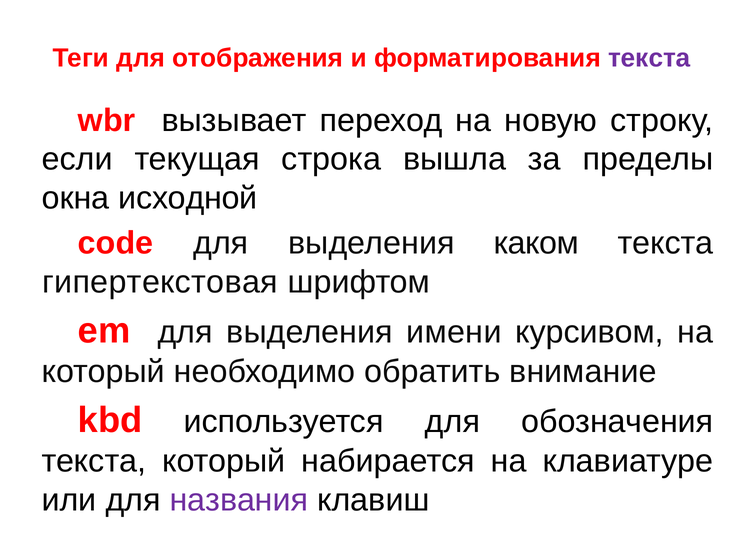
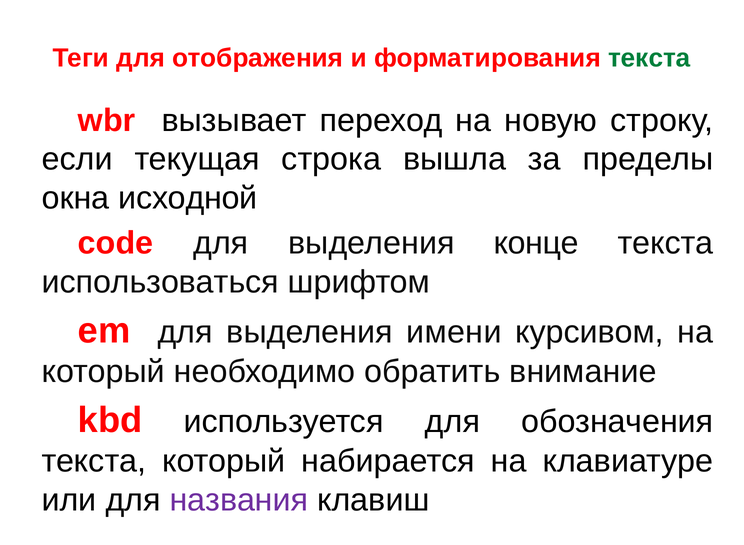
текста at (649, 58) colour: purple -> green
каком: каком -> конце
гипертекстовая: гипертекстовая -> использоваться
